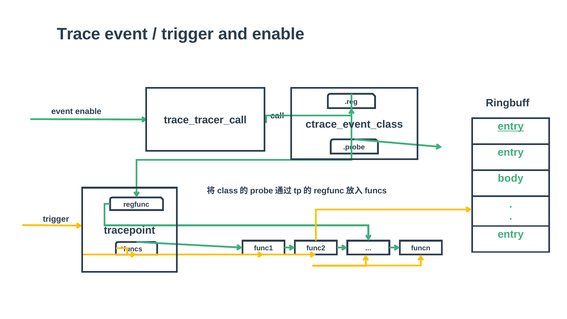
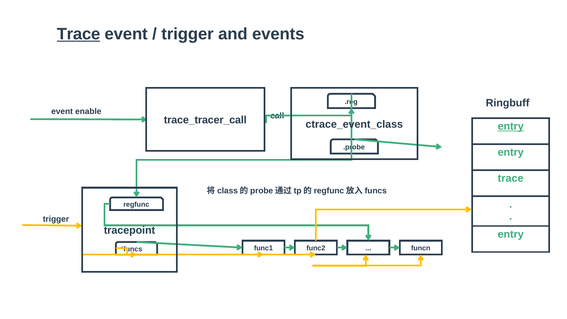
Trace at (79, 34) underline: none -> present
and enable: enable -> events
body at (511, 178): body -> trace
